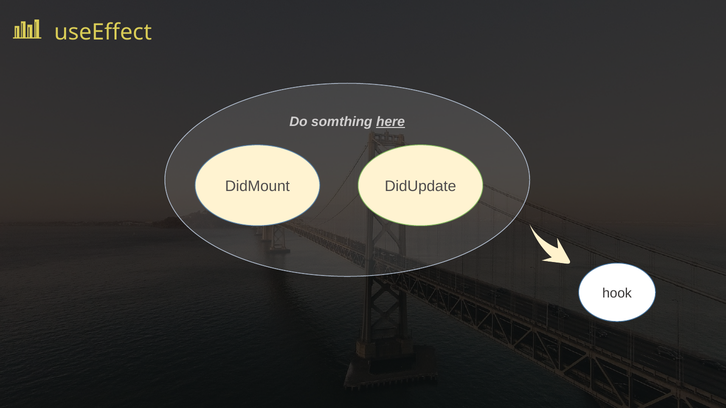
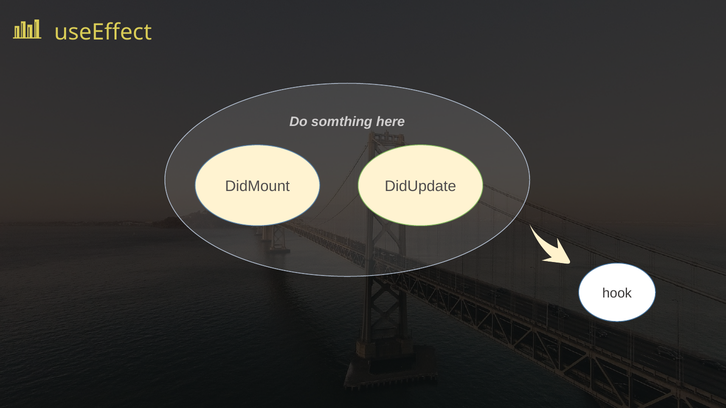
here underline: present -> none
